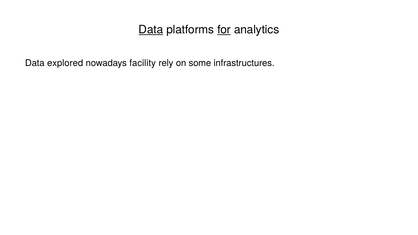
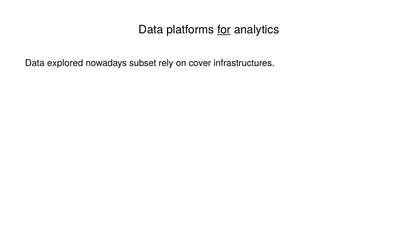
Data at (151, 30) underline: present -> none
facility: facility -> subset
some: some -> cover
